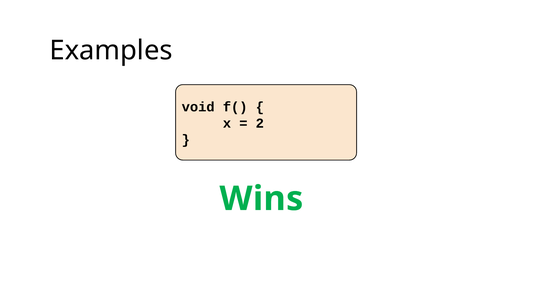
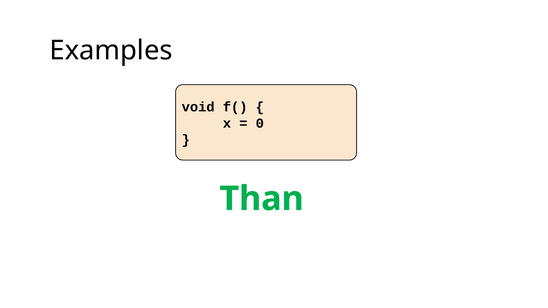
2: 2 -> 0
Wins: Wins -> Than
